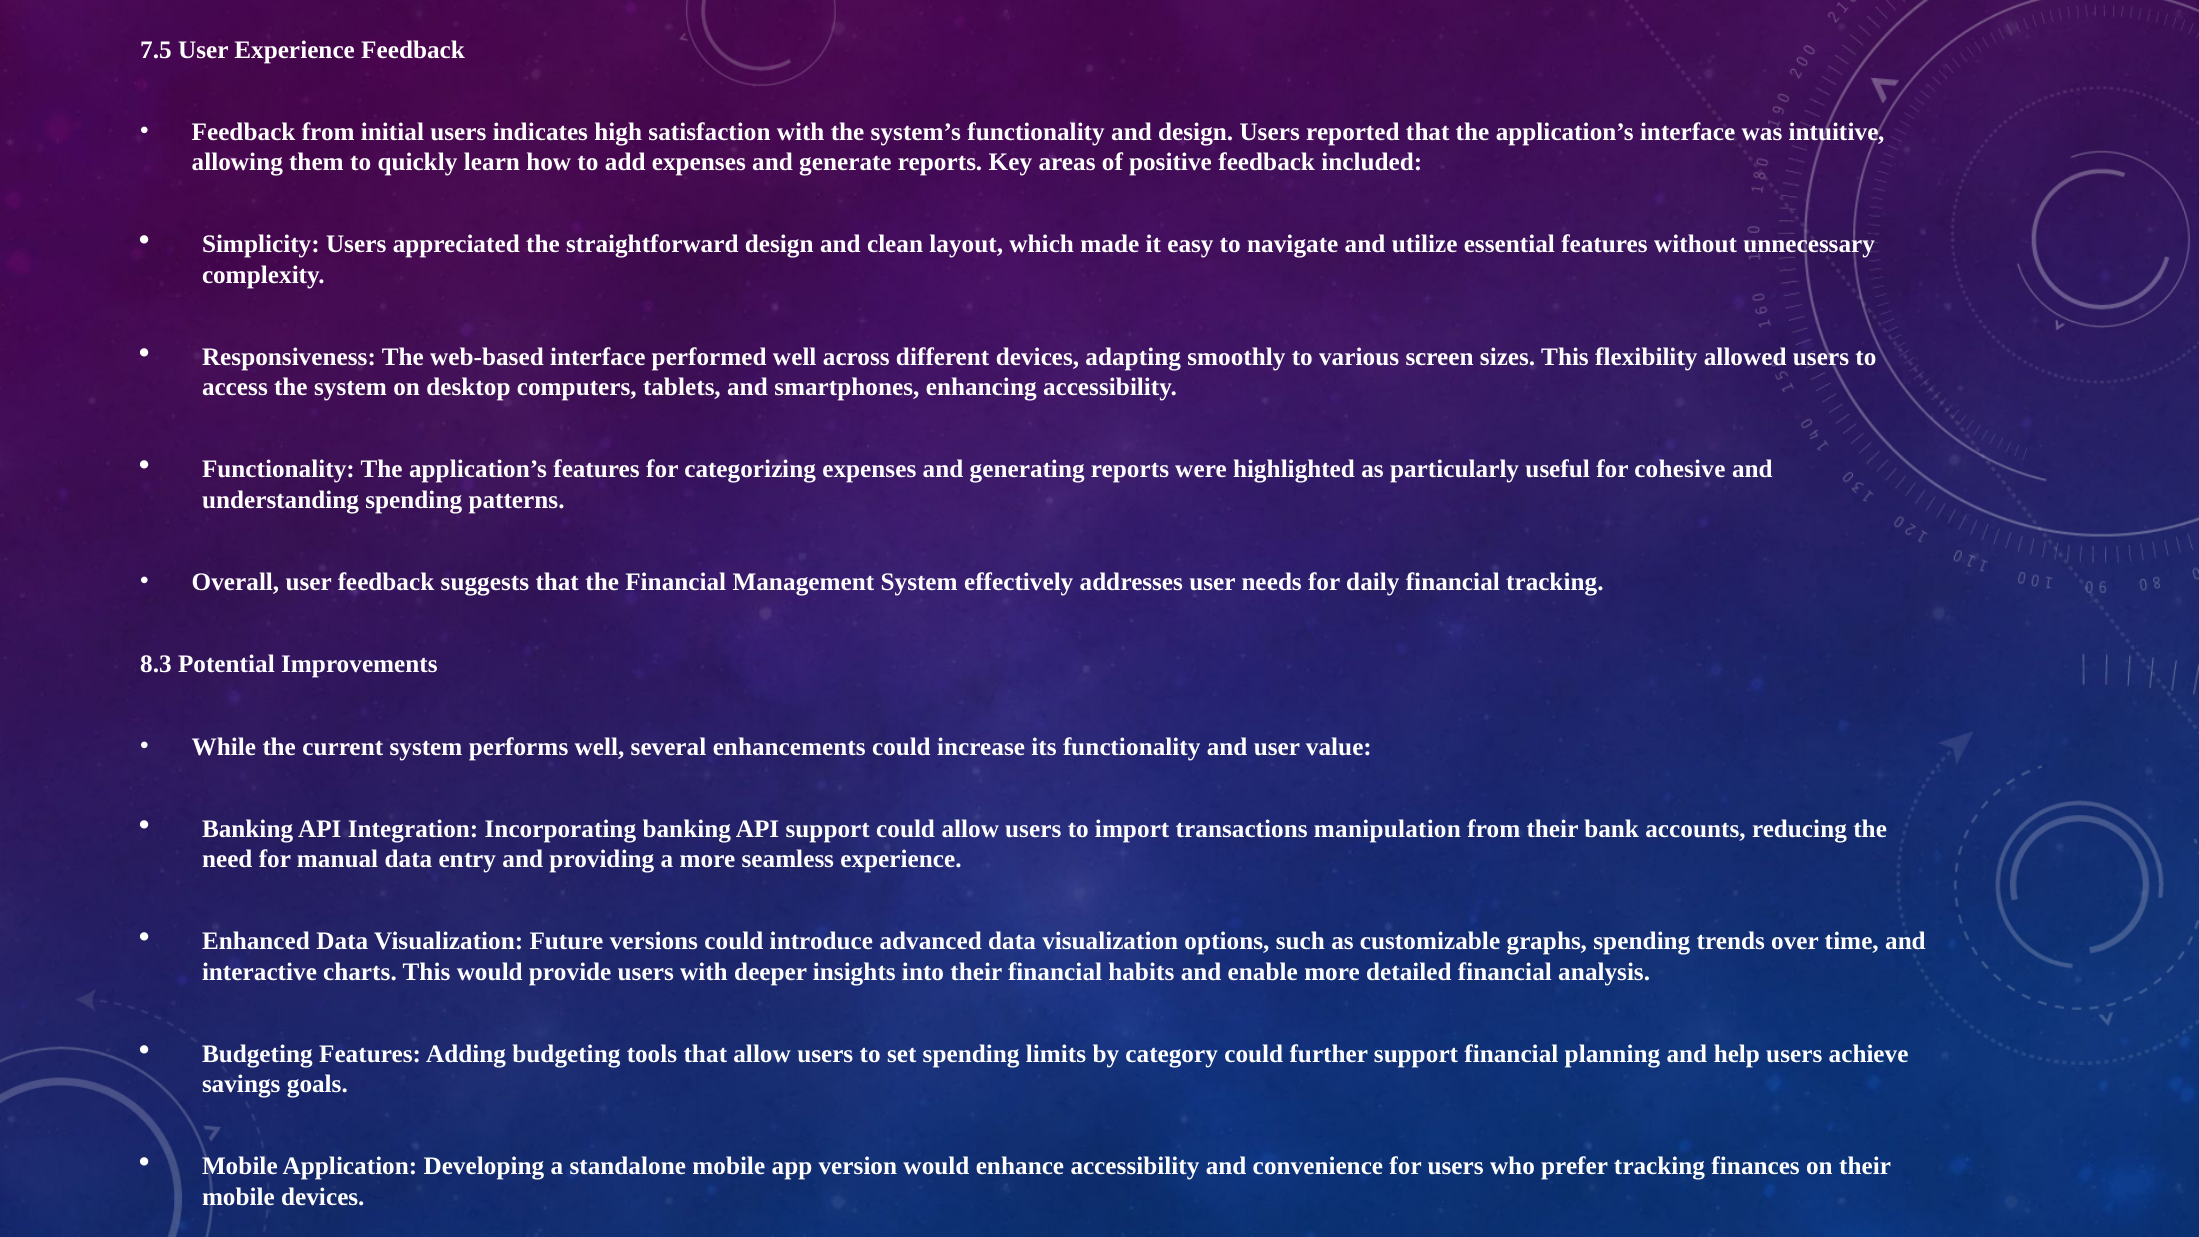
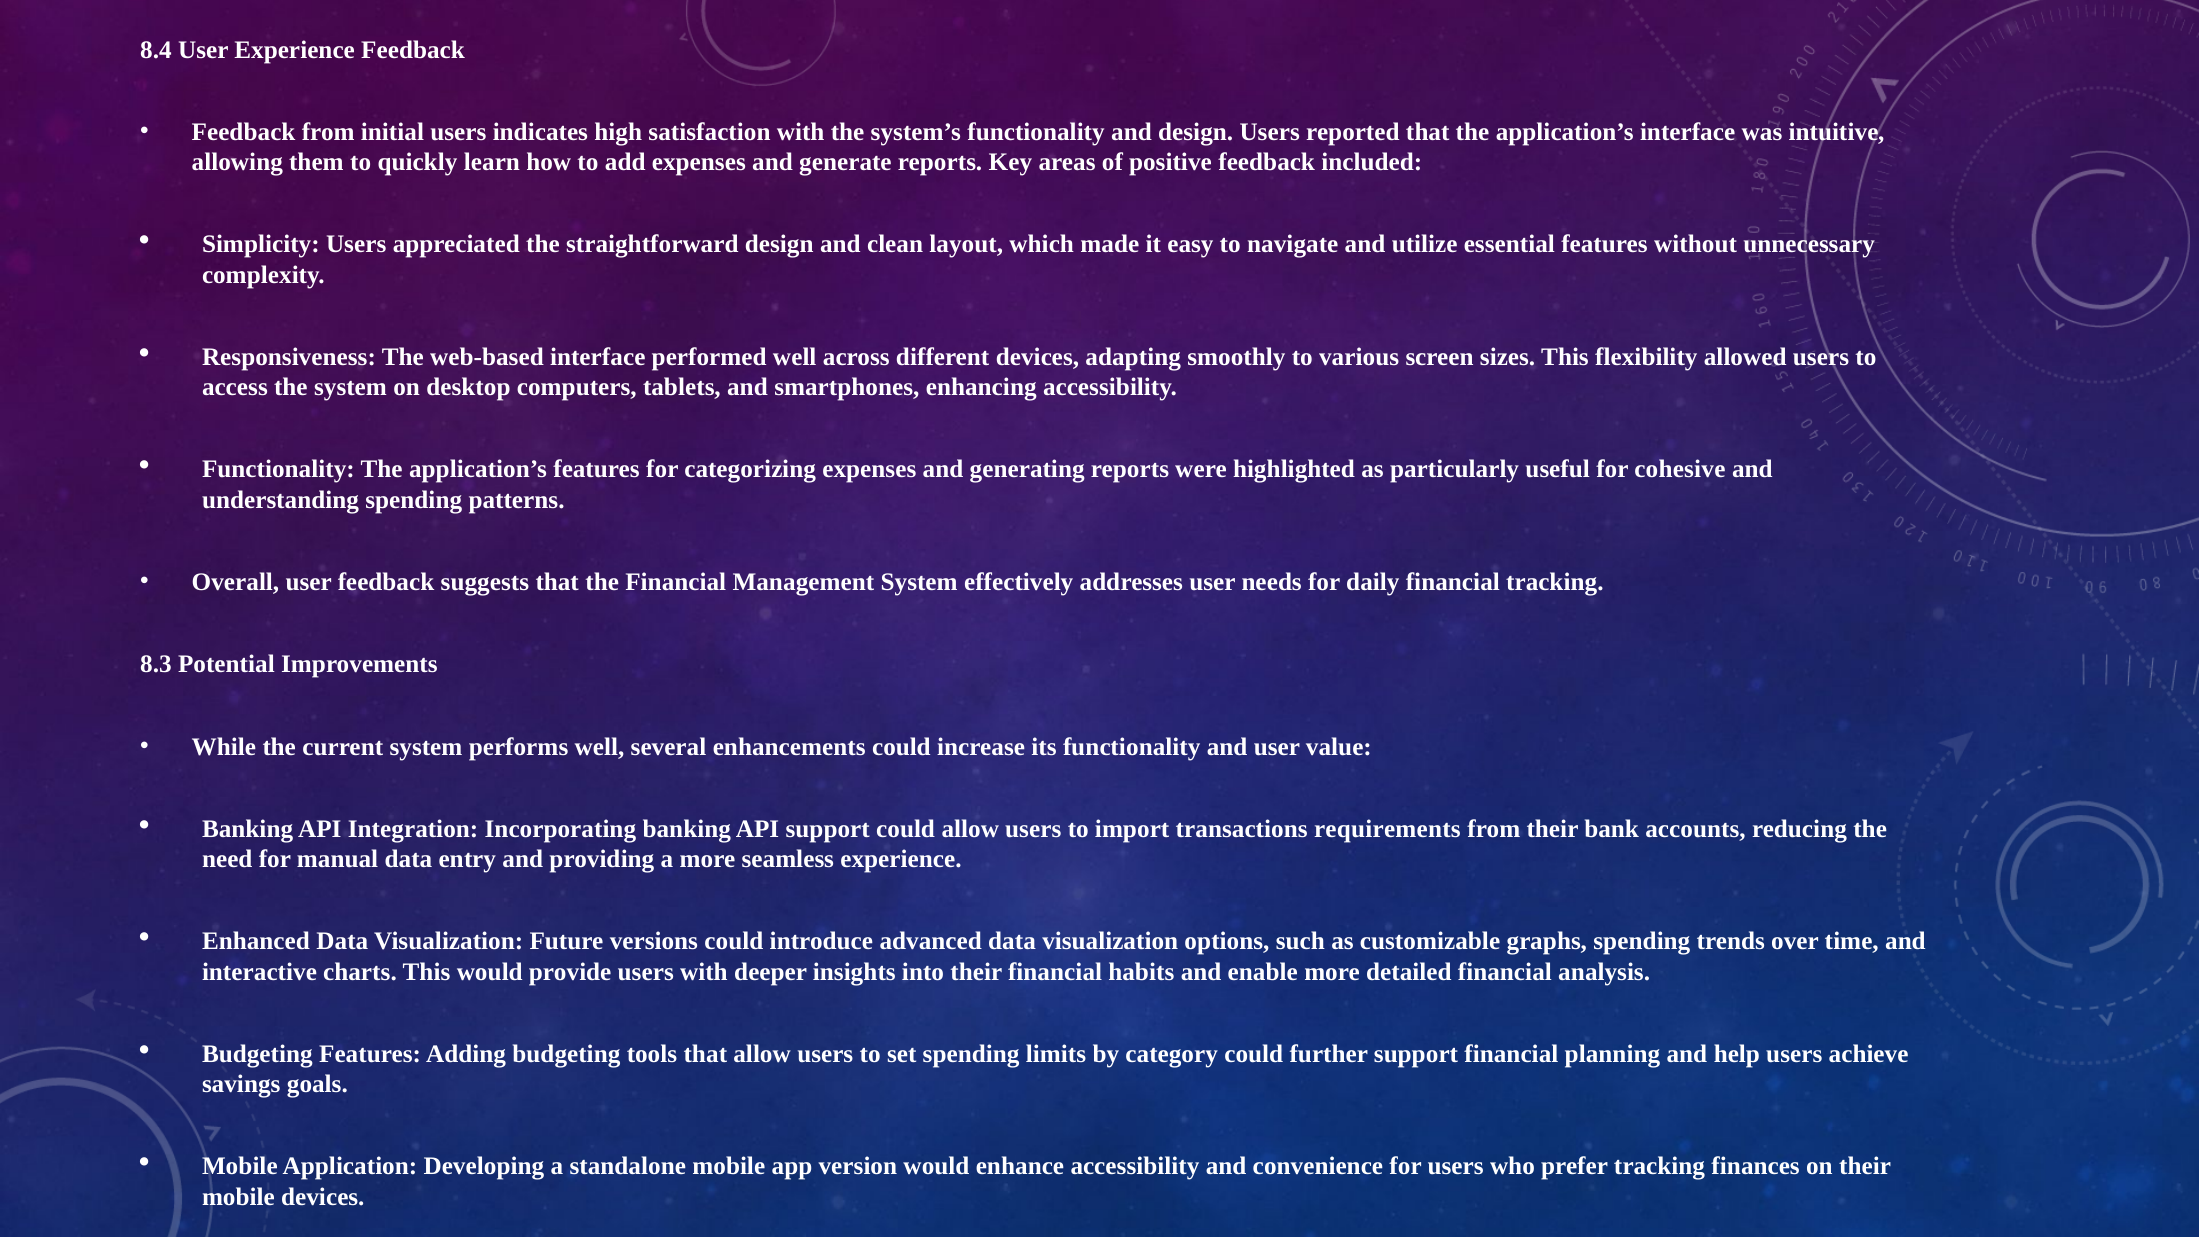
7.5: 7.5 -> 8.4
manipulation: manipulation -> requirements
